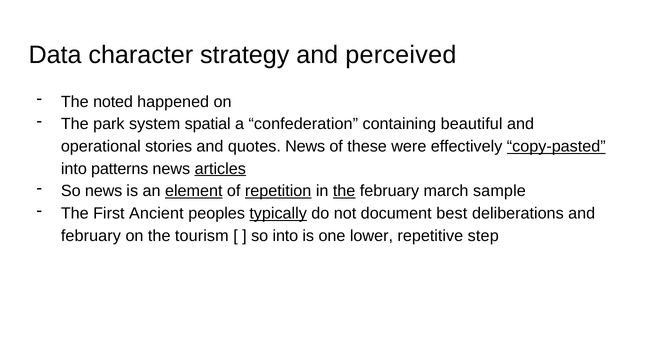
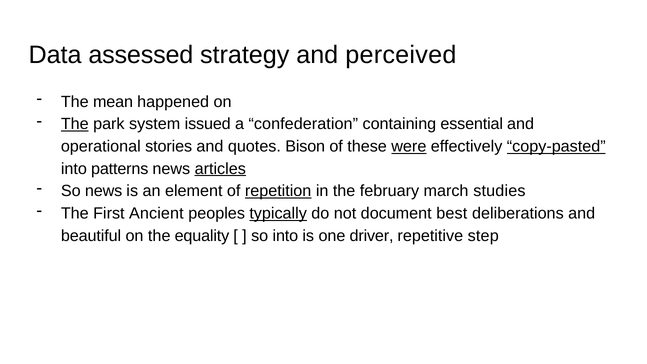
character: character -> assessed
noted: noted -> mean
The at (75, 124) underline: none -> present
spatial: spatial -> issued
beautiful: beautiful -> essential
quotes News: News -> Bison
were underline: none -> present
element underline: present -> none
the at (344, 191) underline: present -> none
sample: sample -> studies
february at (91, 236): february -> beautiful
tourism: tourism -> equality
lower: lower -> driver
